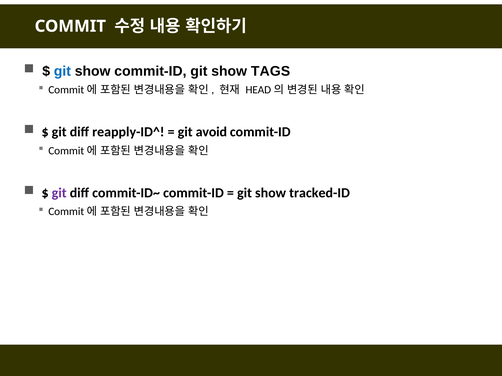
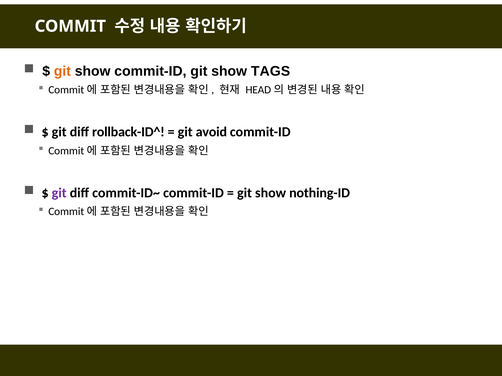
git at (62, 71) colour: blue -> orange
reapply-ID^: reapply-ID^ -> rollback-ID^
tracked-ID: tracked-ID -> nothing-ID
